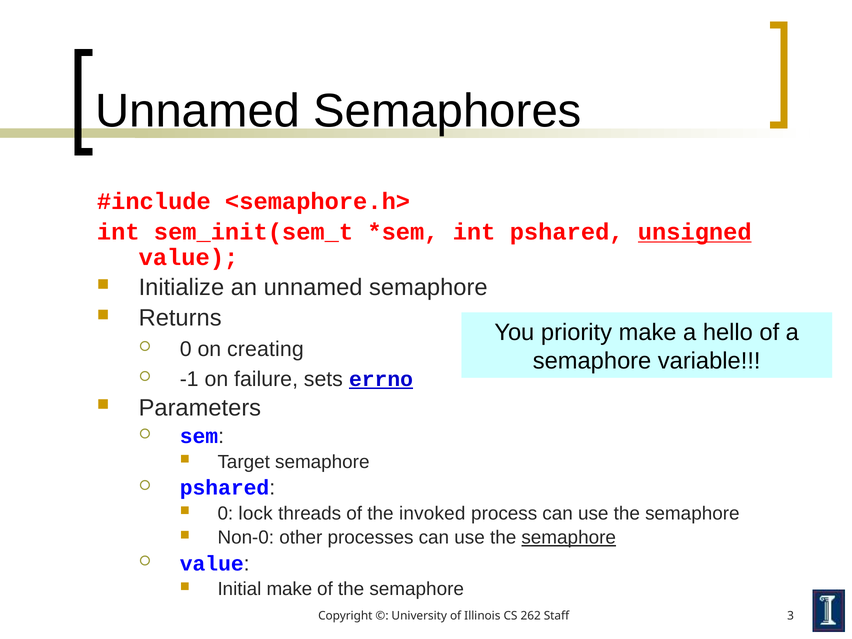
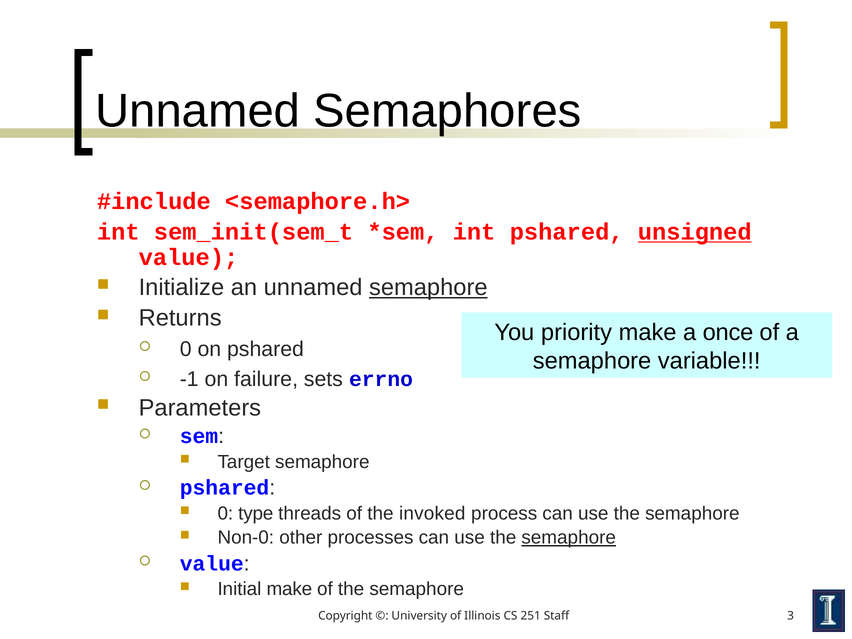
semaphore at (428, 288) underline: none -> present
hello: hello -> once
on creating: creating -> pshared
errno underline: present -> none
lock: lock -> type
262: 262 -> 251
